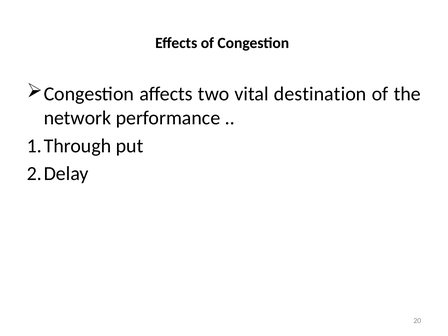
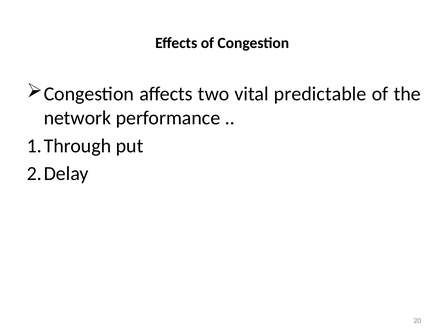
destination: destination -> predictable
